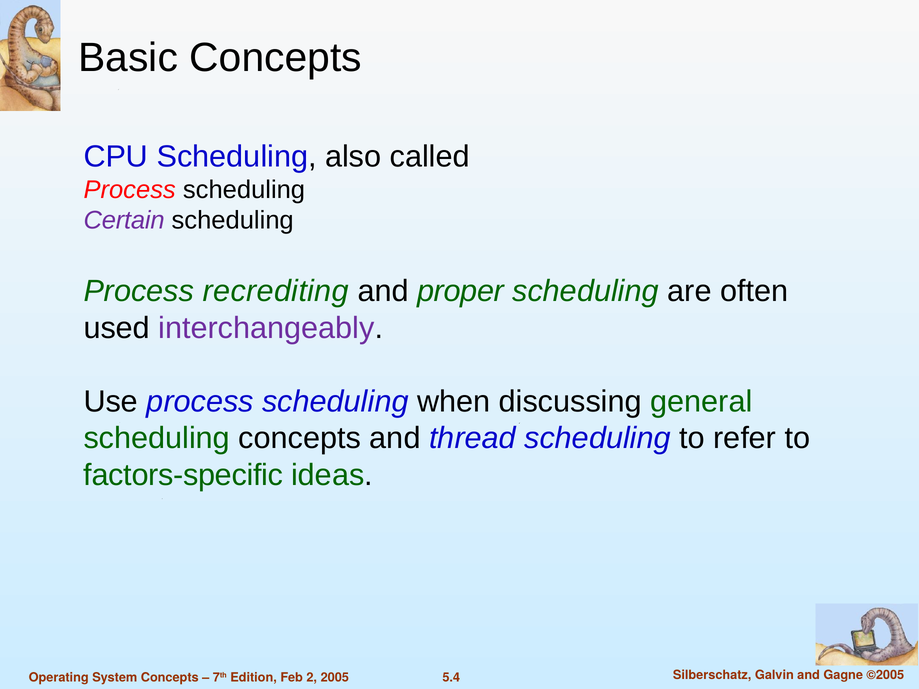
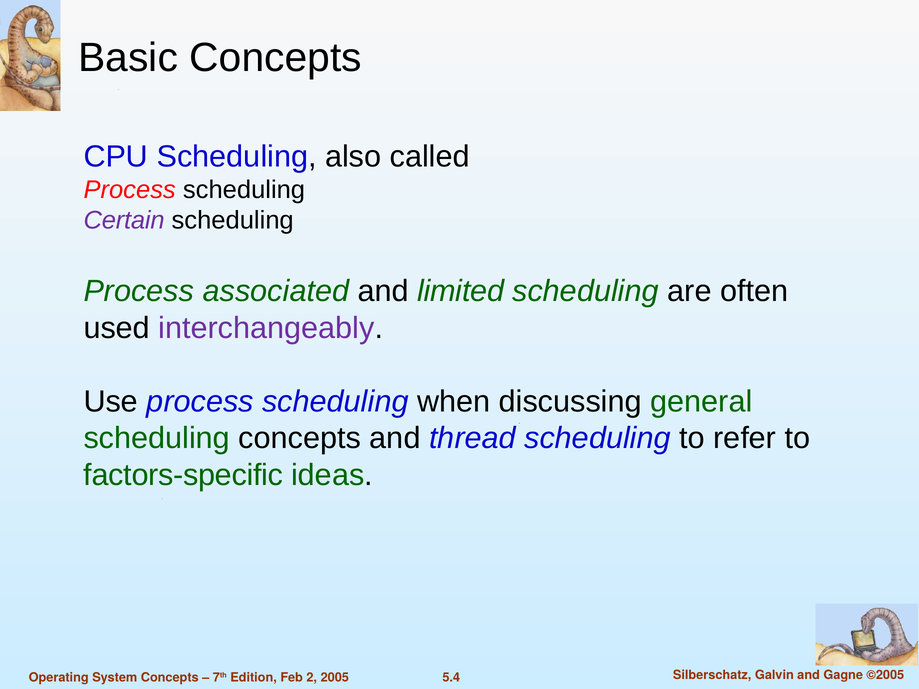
recrediting: recrediting -> associated
proper: proper -> limited
